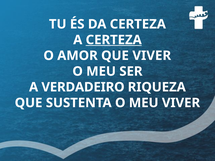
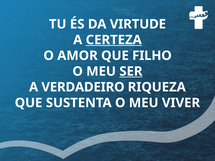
DA CERTEZA: CERTEZA -> VIRTUDE
QUE VIVER: VIVER -> FILHO
SER underline: none -> present
